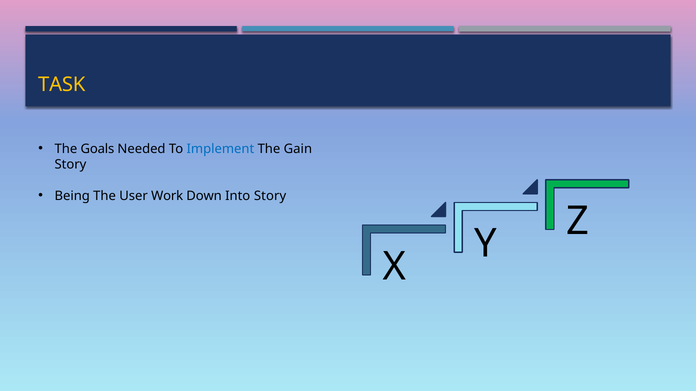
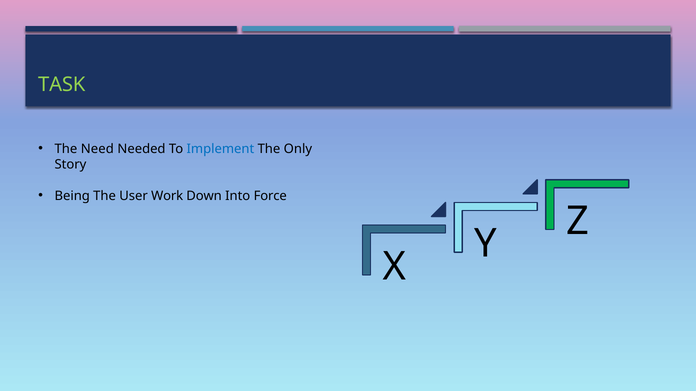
TASK colour: yellow -> light green
Goals: Goals -> Need
Gain: Gain -> Only
Into Story: Story -> Force
